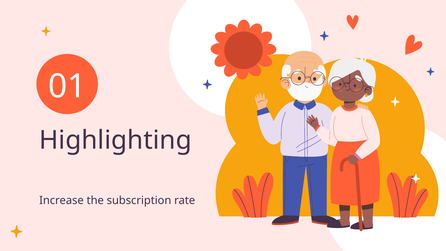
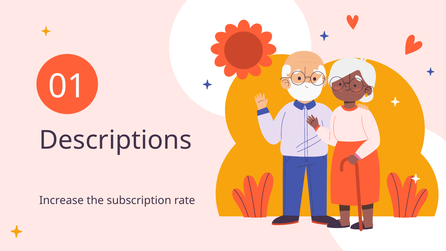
Highlighting: Highlighting -> Descriptions
